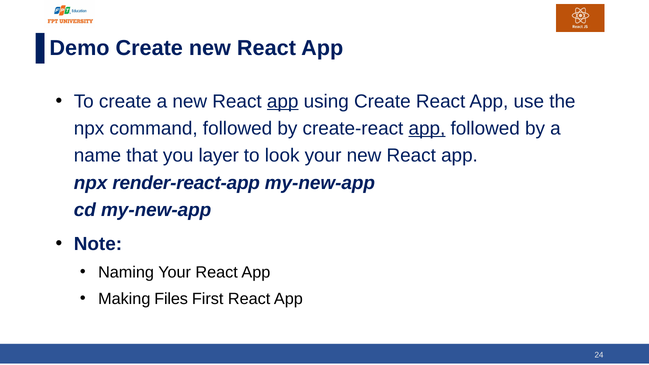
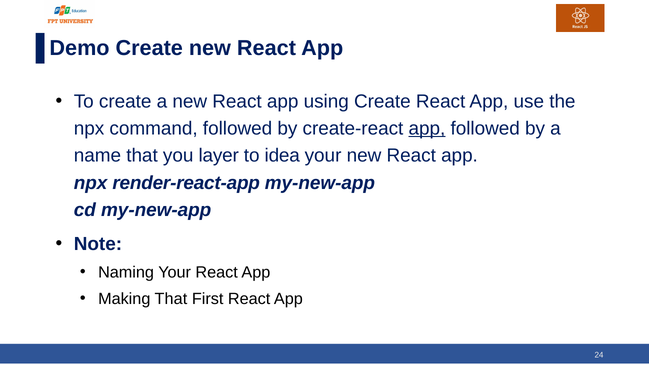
app at (283, 101) underline: present -> none
look: look -> idea
Making Files: Files -> That
